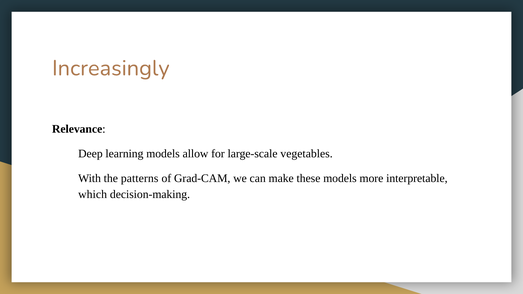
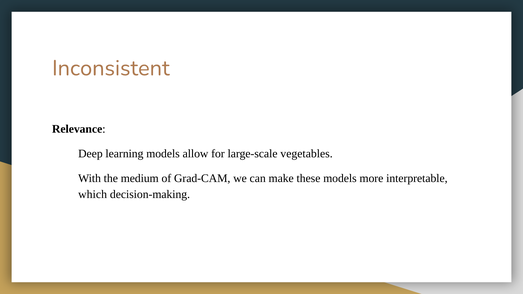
Increasingly: Increasingly -> Inconsistent
patterns: patterns -> medium
